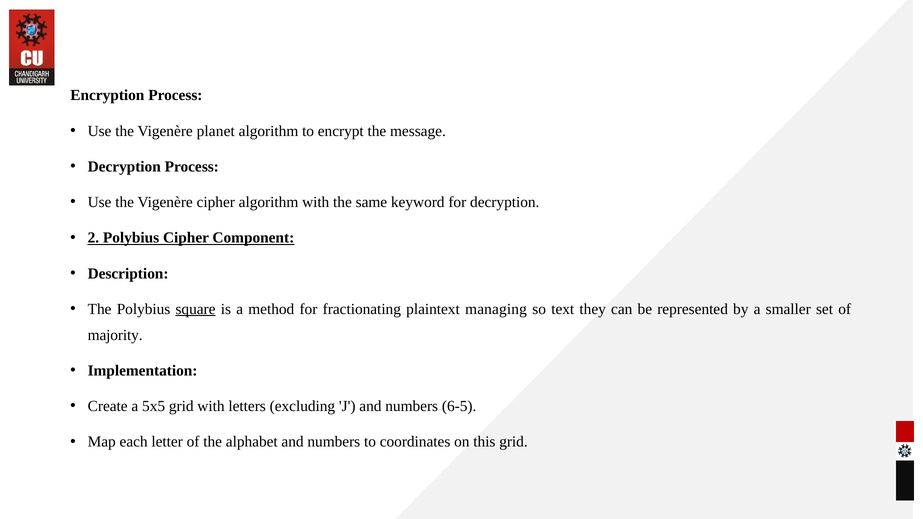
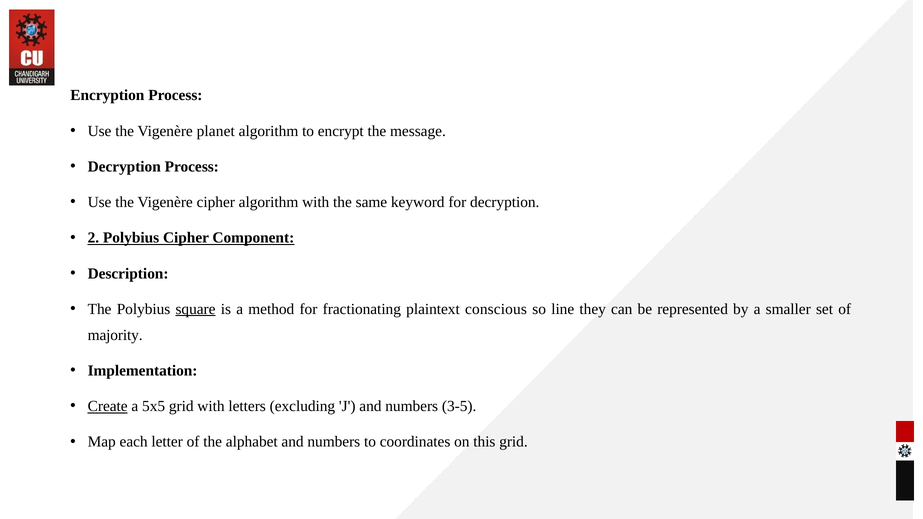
managing: managing -> conscious
text: text -> line
Create underline: none -> present
6-5: 6-5 -> 3-5
